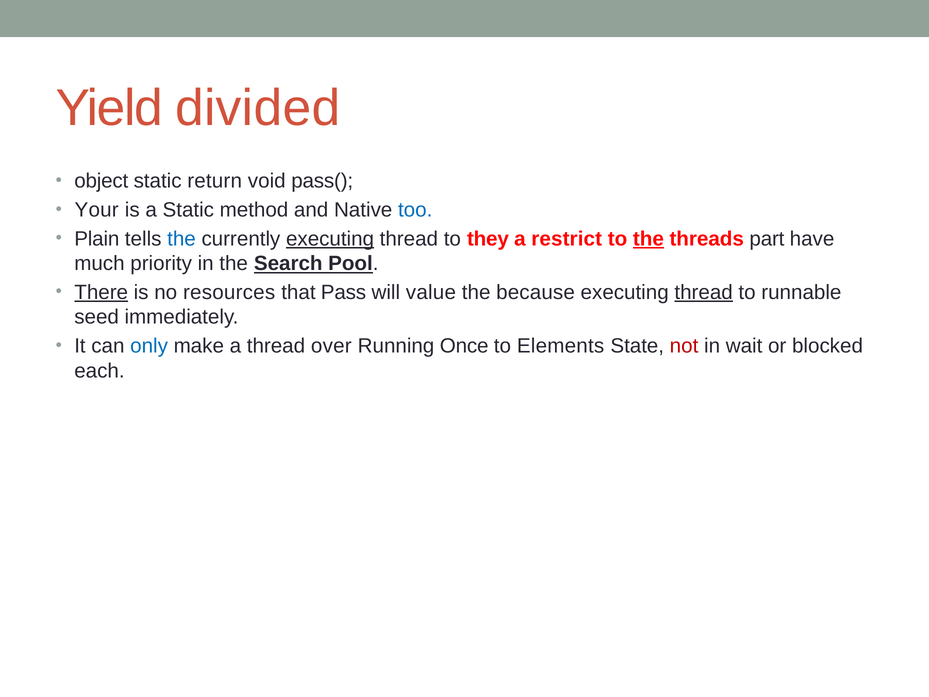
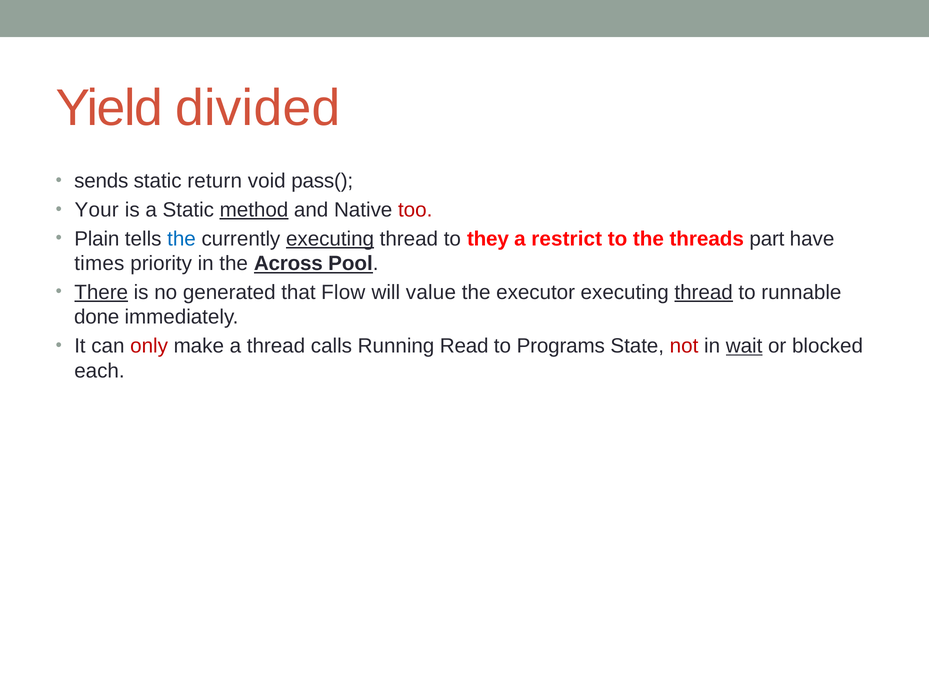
object: object -> sends
method underline: none -> present
too colour: blue -> red
the at (648, 239) underline: present -> none
much: much -> times
Search: Search -> Across
resources: resources -> generated
Pass: Pass -> Flow
because: because -> executor
seed: seed -> done
only colour: blue -> red
over: over -> calls
Once: Once -> Read
Elements: Elements -> Programs
wait underline: none -> present
